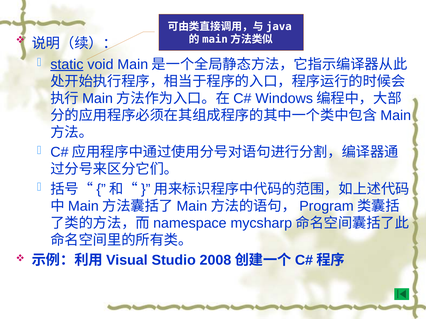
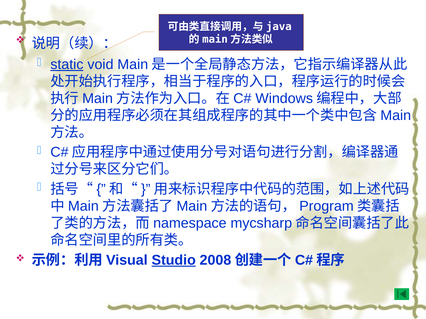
Studio underline: none -> present
